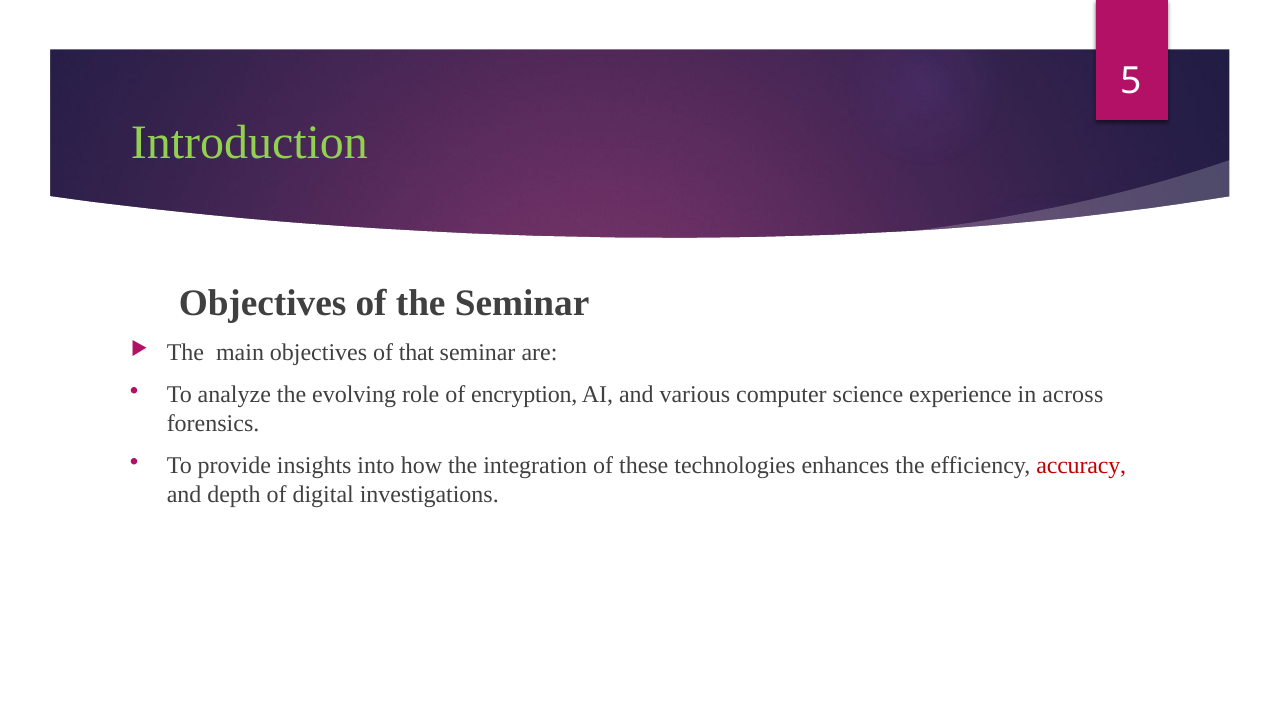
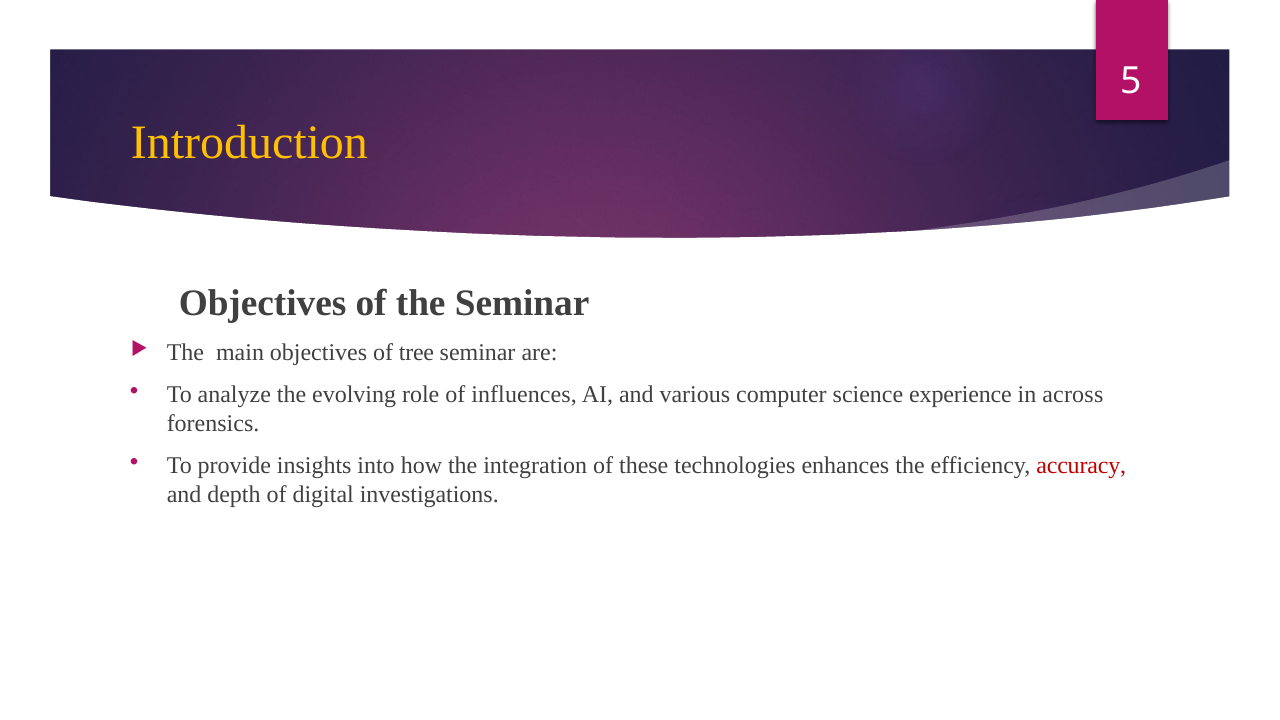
Introduction colour: light green -> yellow
that: that -> tree
encryption: encryption -> influences
